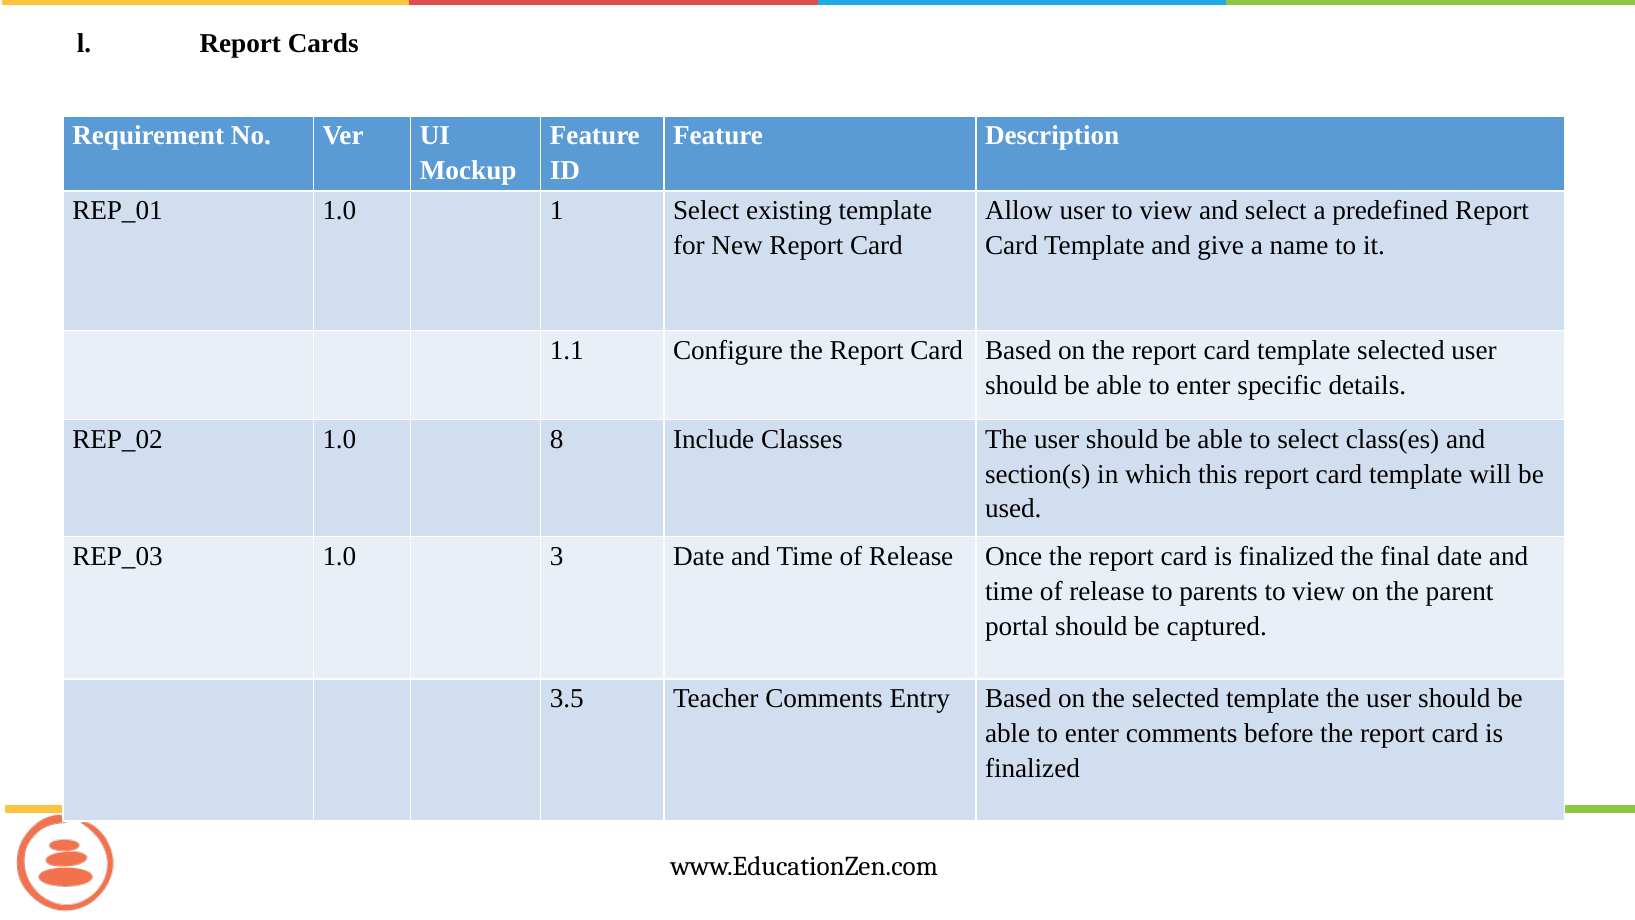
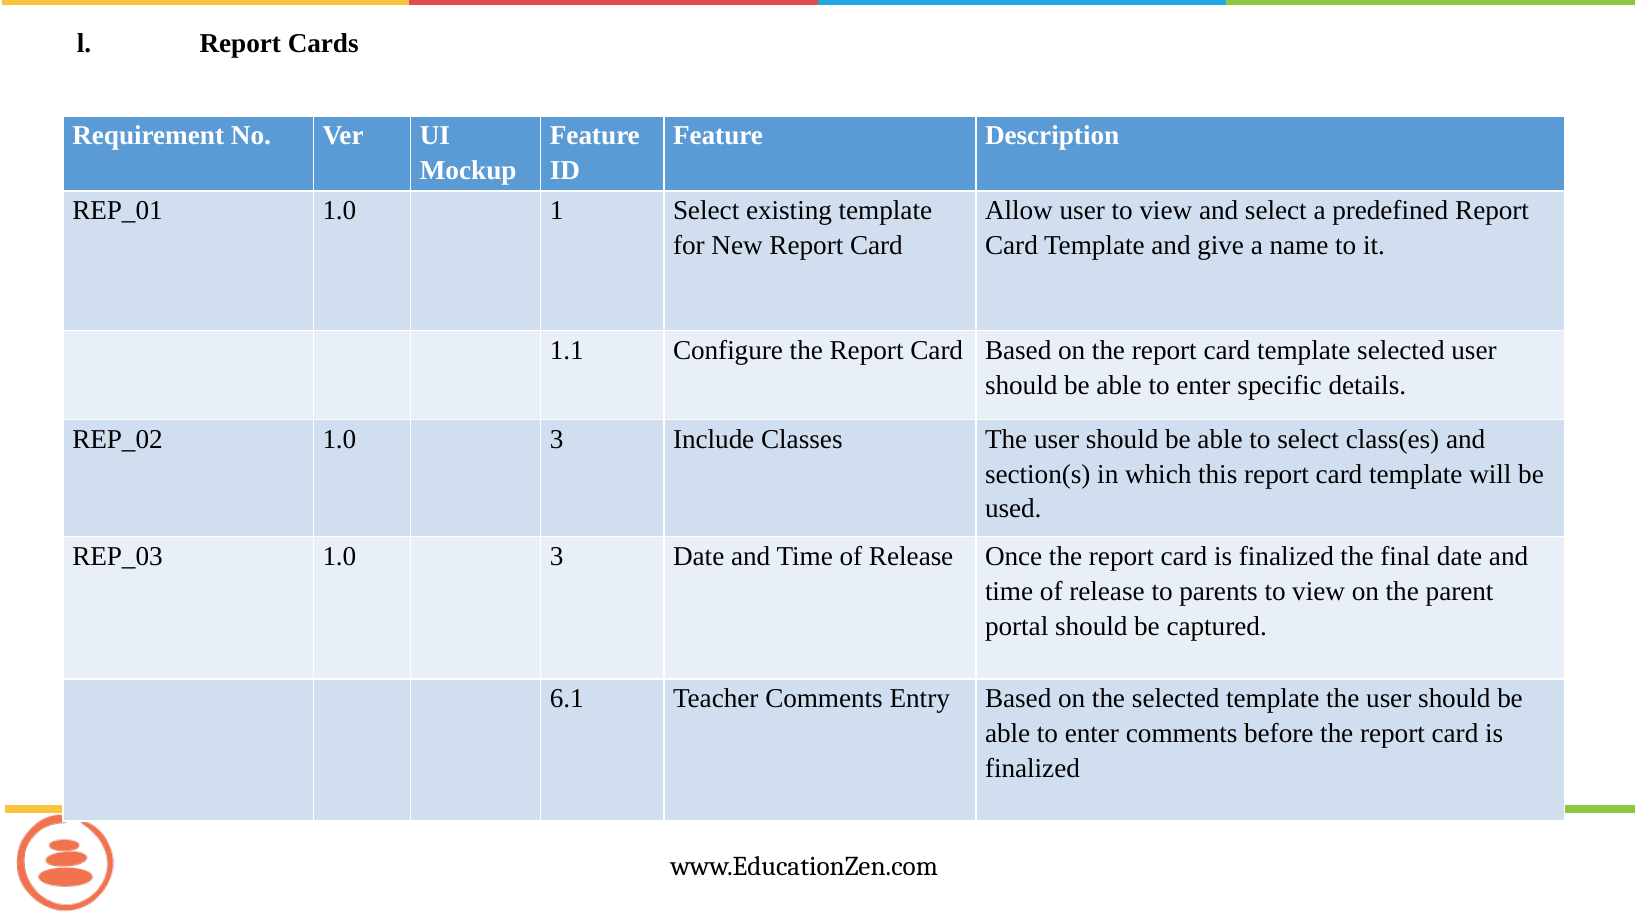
8 at (557, 439): 8 -> 3
3.5: 3.5 -> 6.1
